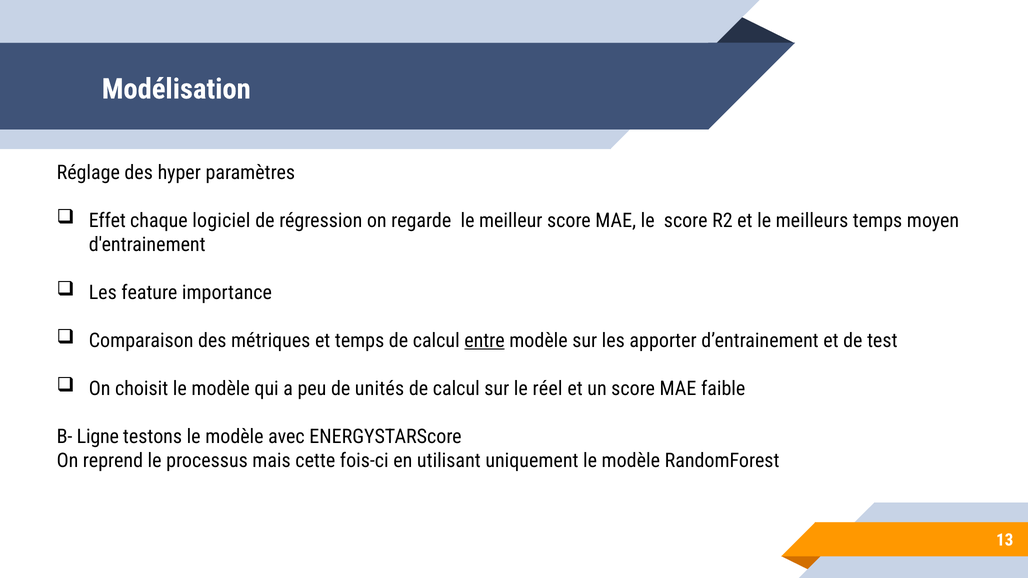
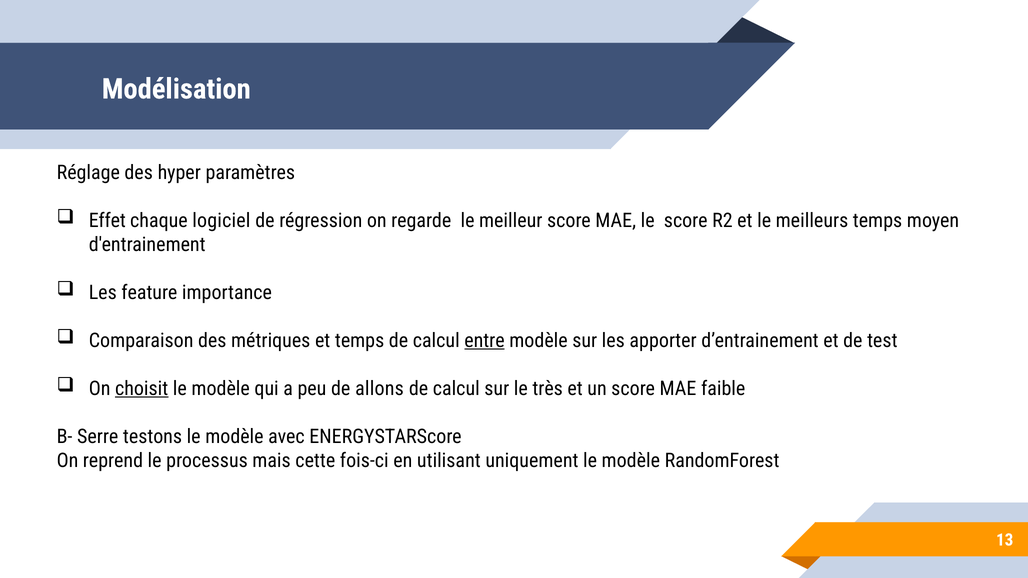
choisit underline: none -> present
unités: unités -> allons
réel: réel -> très
Ligne: Ligne -> Serre
